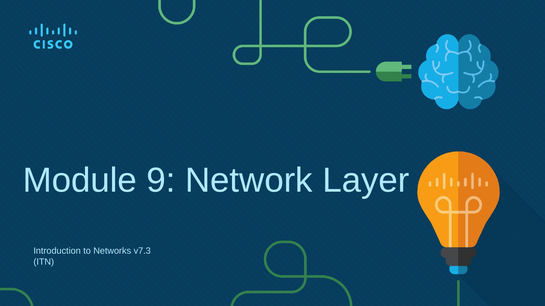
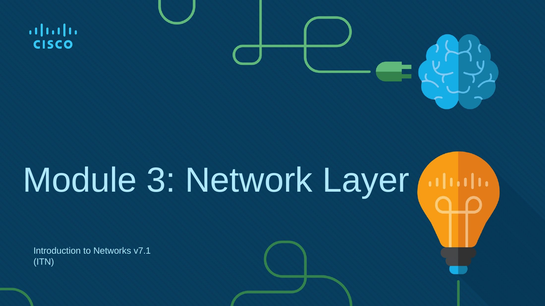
9: 9 -> 3
v7.3: v7.3 -> v7.1
